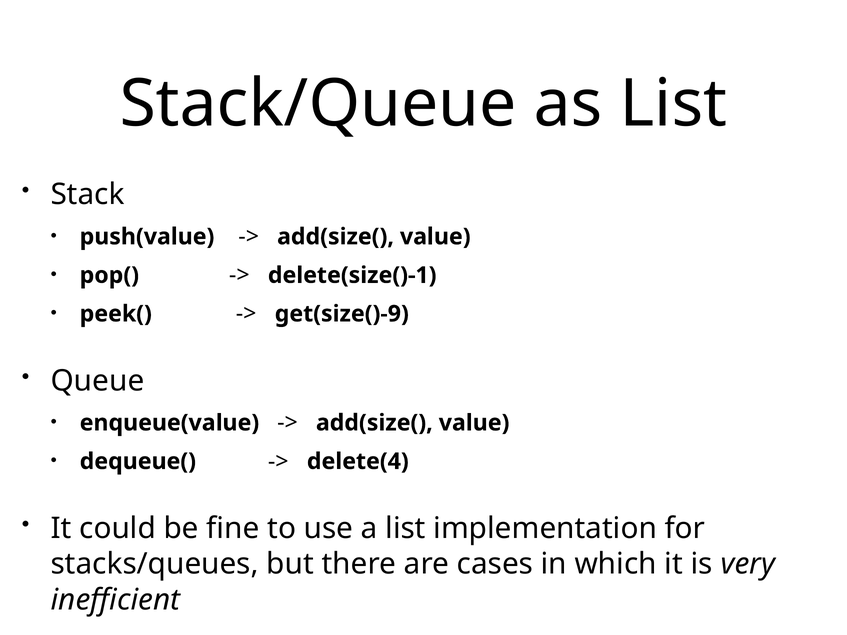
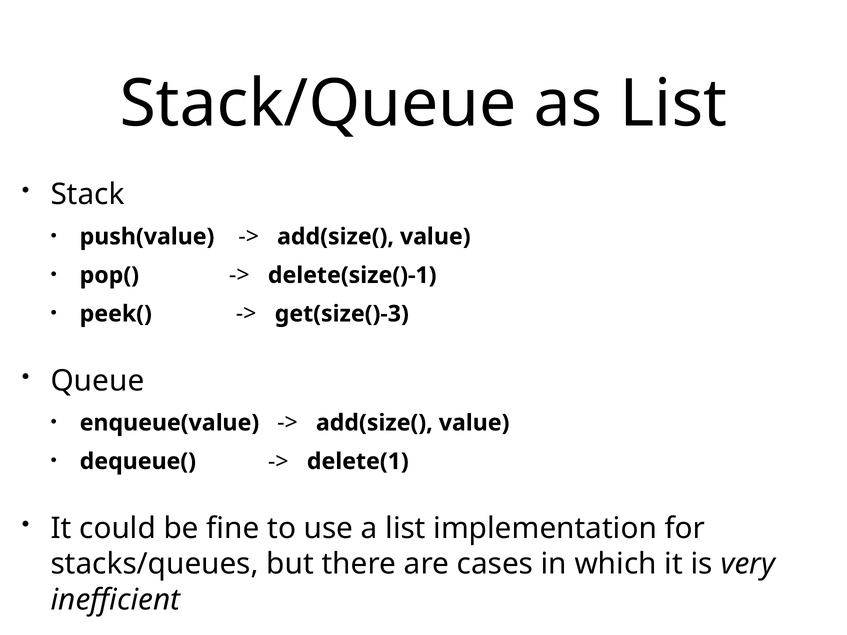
get(size()-9: get(size()-9 -> get(size()-3
delete(4: delete(4 -> delete(1
